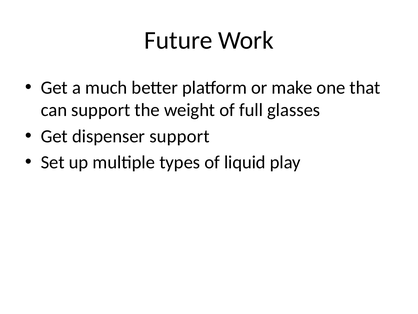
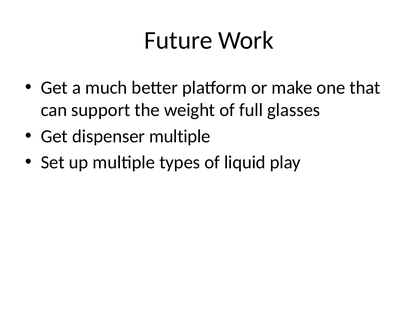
dispenser support: support -> multiple
